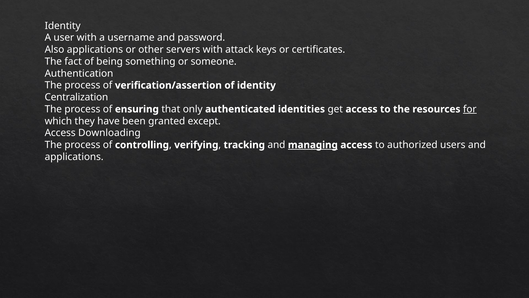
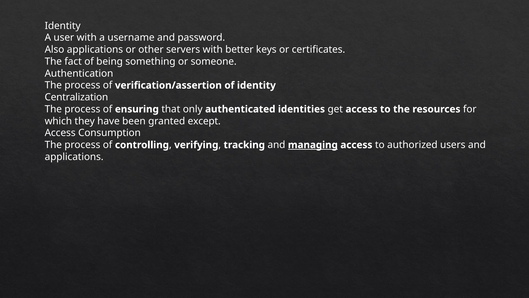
attack: attack -> better
for underline: present -> none
Downloading: Downloading -> Consumption
